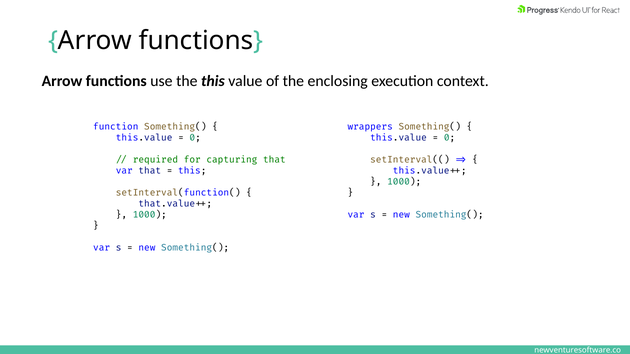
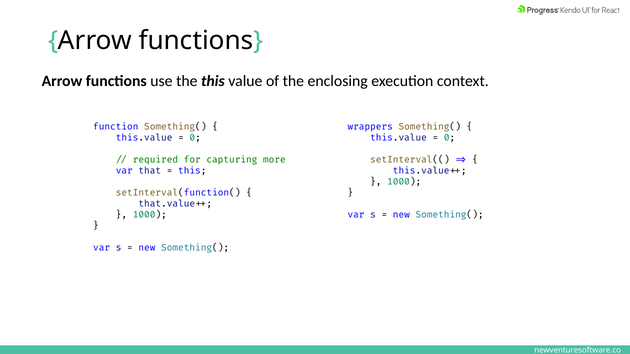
capturing that: that -> more
